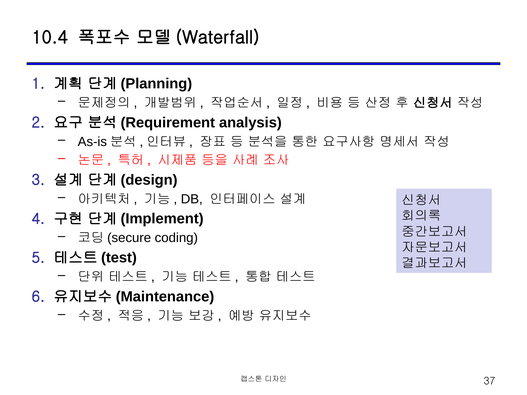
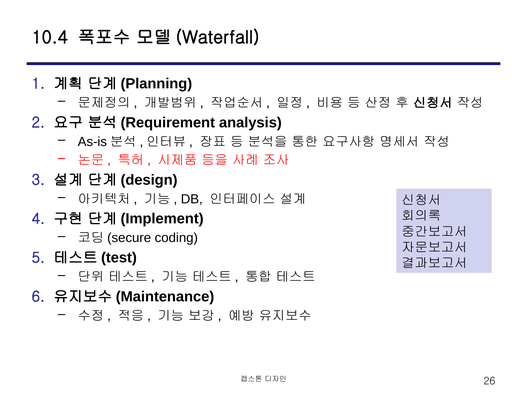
37: 37 -> 26
